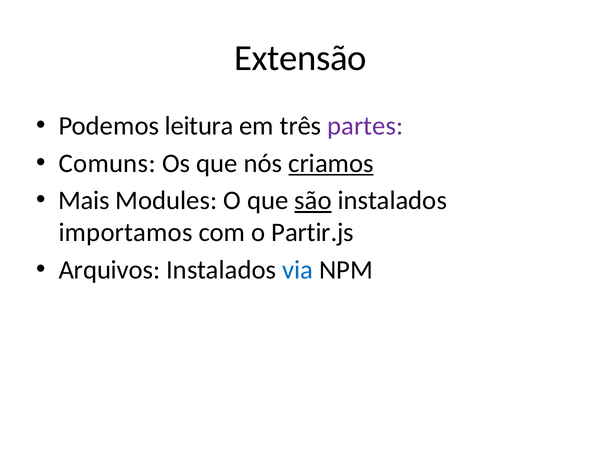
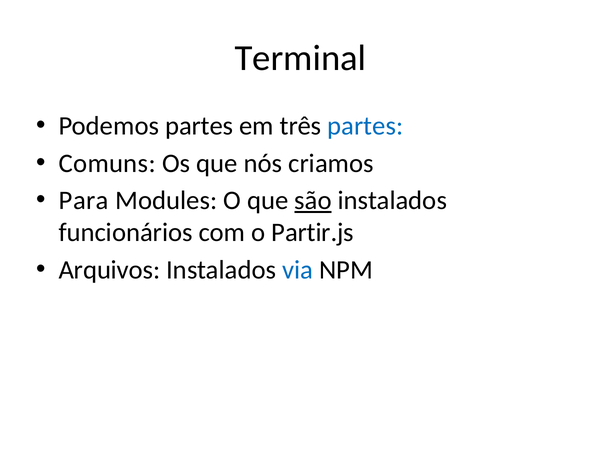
Extensão: Extensão -> Terminal
Podemos leitura: leitura -> partes
partes at (365, 126) colour: purple -> blue
criamos underline: present -> none
Mais: Mais -> Para
importamos: importamos -> funcionários
